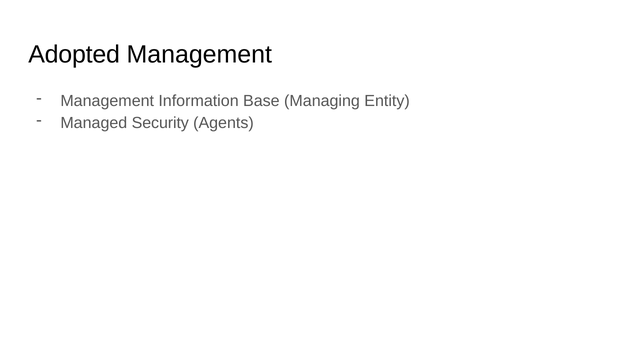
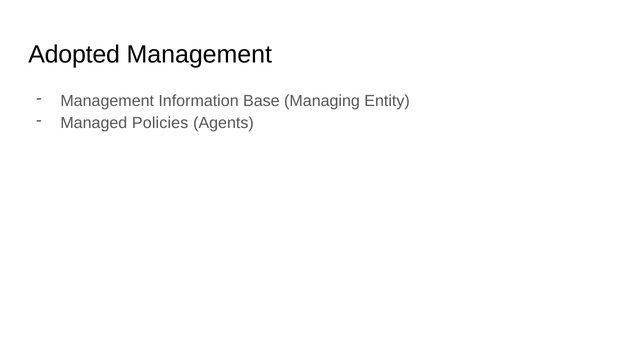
Security: Security -> Policies
